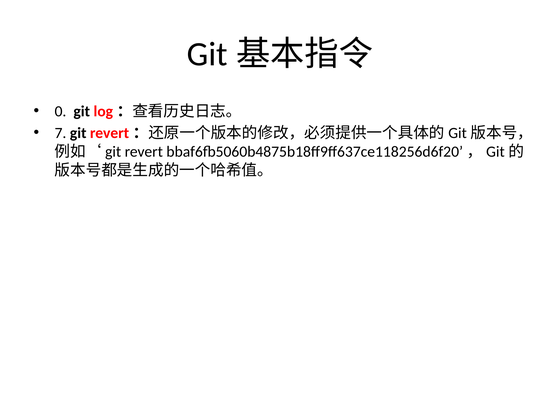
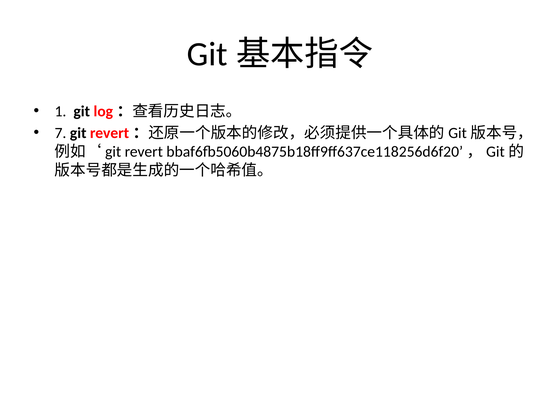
0: 0 -> 1
